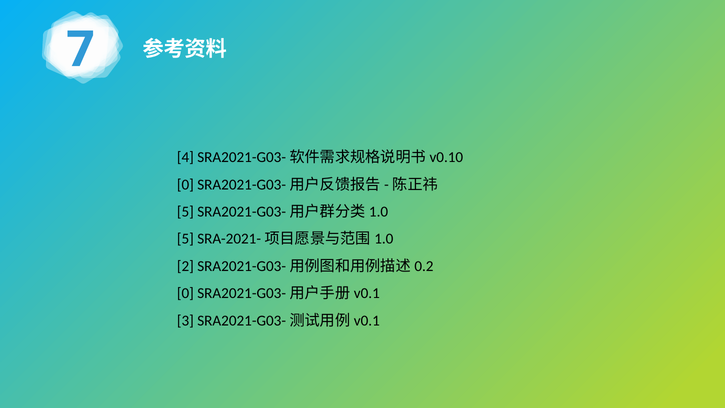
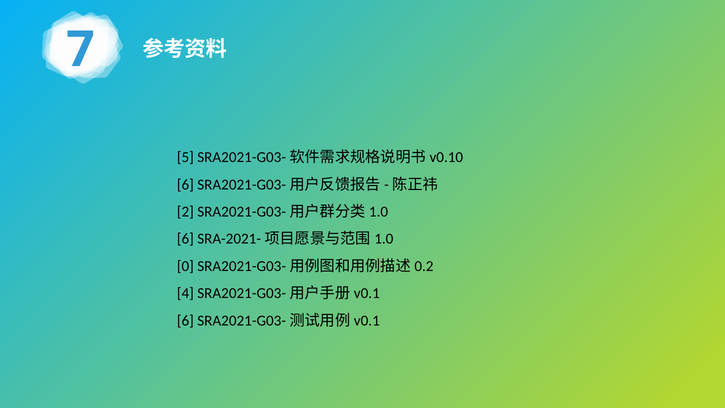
4: 4 -> 5
0 at (185, 184): 0 -> 6
5 at (185, 212): 5 -> 2
5 at (185, 239): 5 -> 6
2: 2 -> 0
0 at (185, 293): 0 -> 4
3 at (185, 320): 3 -> 6
